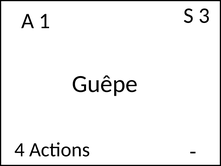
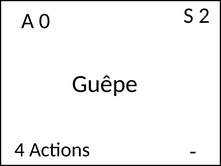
3: 3 -> 2
1: 1 -> 0
